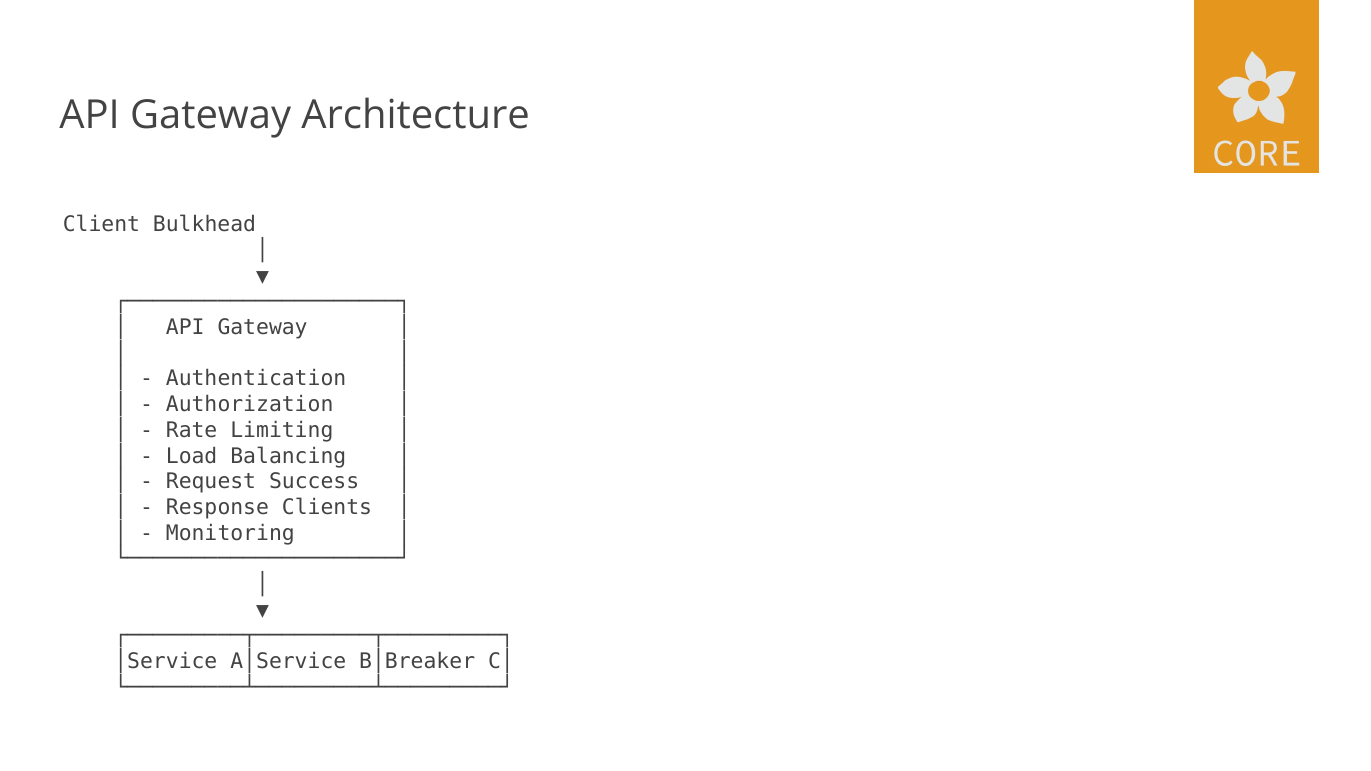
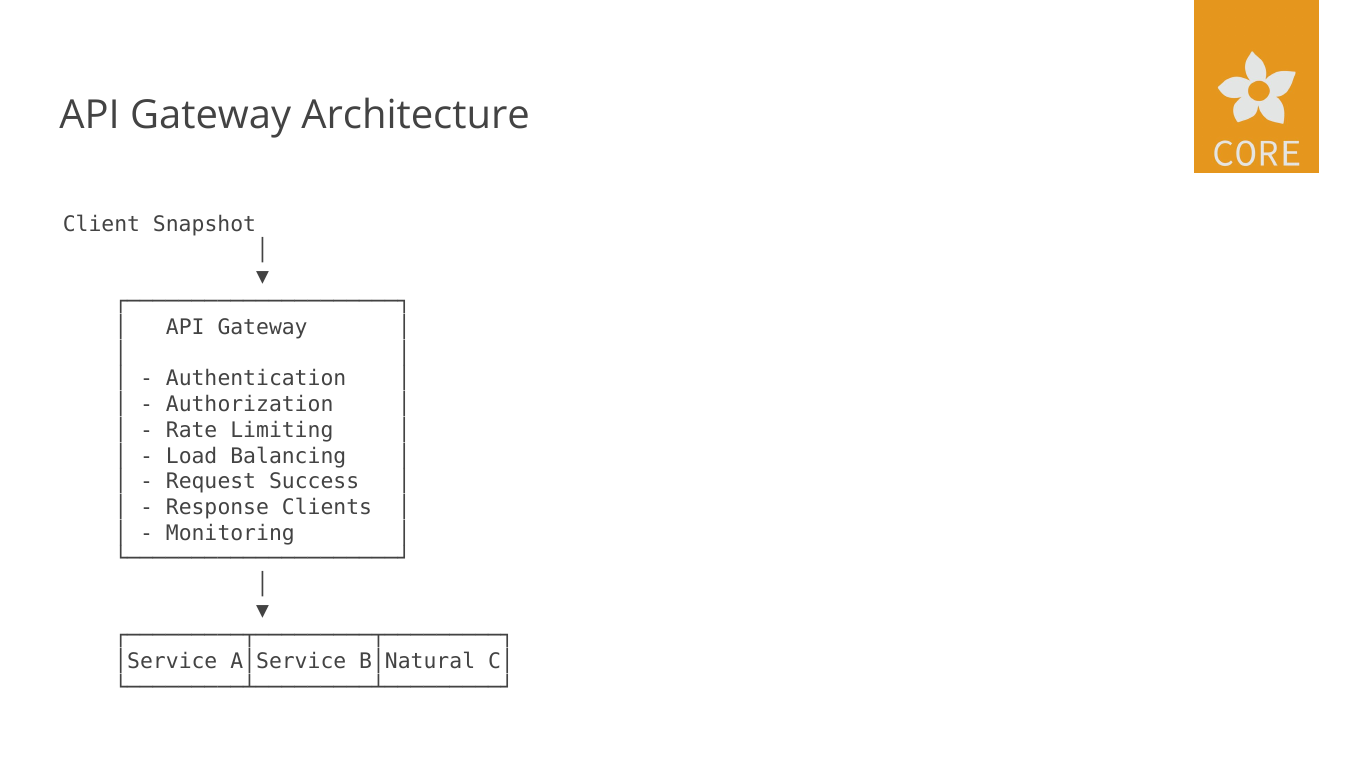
Bulkhead: Bulkhead -> Snapshot
B│Breaker: B│Breaker -> B│Natural
